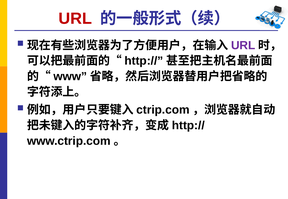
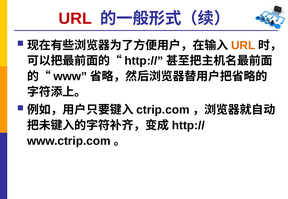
URL at (243, 45) colour: purple -> orange
